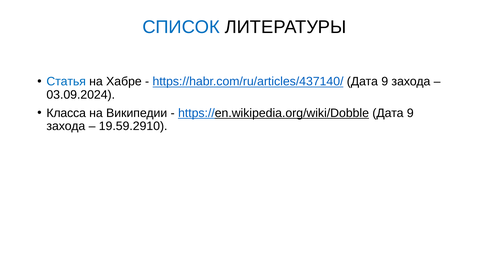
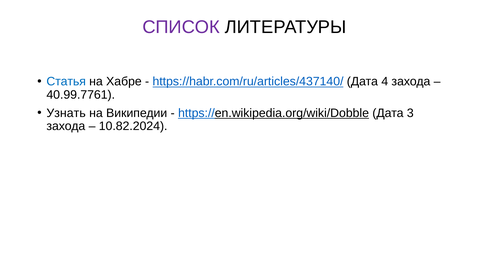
СПИСОК colour: blue -> purple
https://habr.com/ru/articles/437140/ Дата 9: 9 -> 4
03.09.2024: 03.09.2024 -> 40.99.7761
Класса: Класса -> Узнать
https://en.wikipedia.org/wiki/Dobble Дата 9: 9 -> 3
19.59.2910: 19.59.2910 -> 10.82.2024
